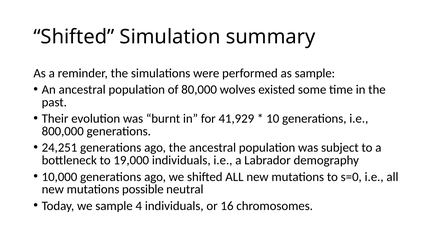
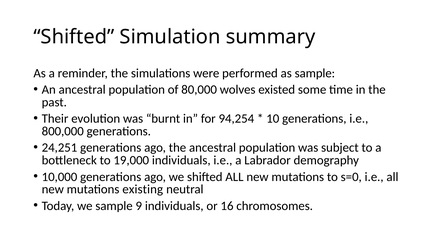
41,929: 41,929 -> 94,254
possible: possible -> existing
4: 4 -> 9
